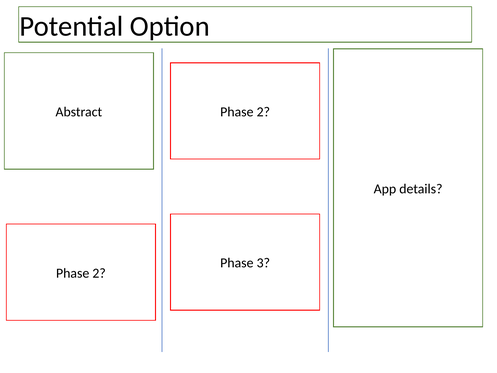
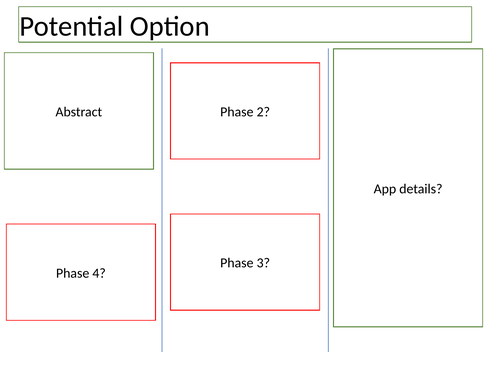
2 at (99, 273): 2 -> 4
